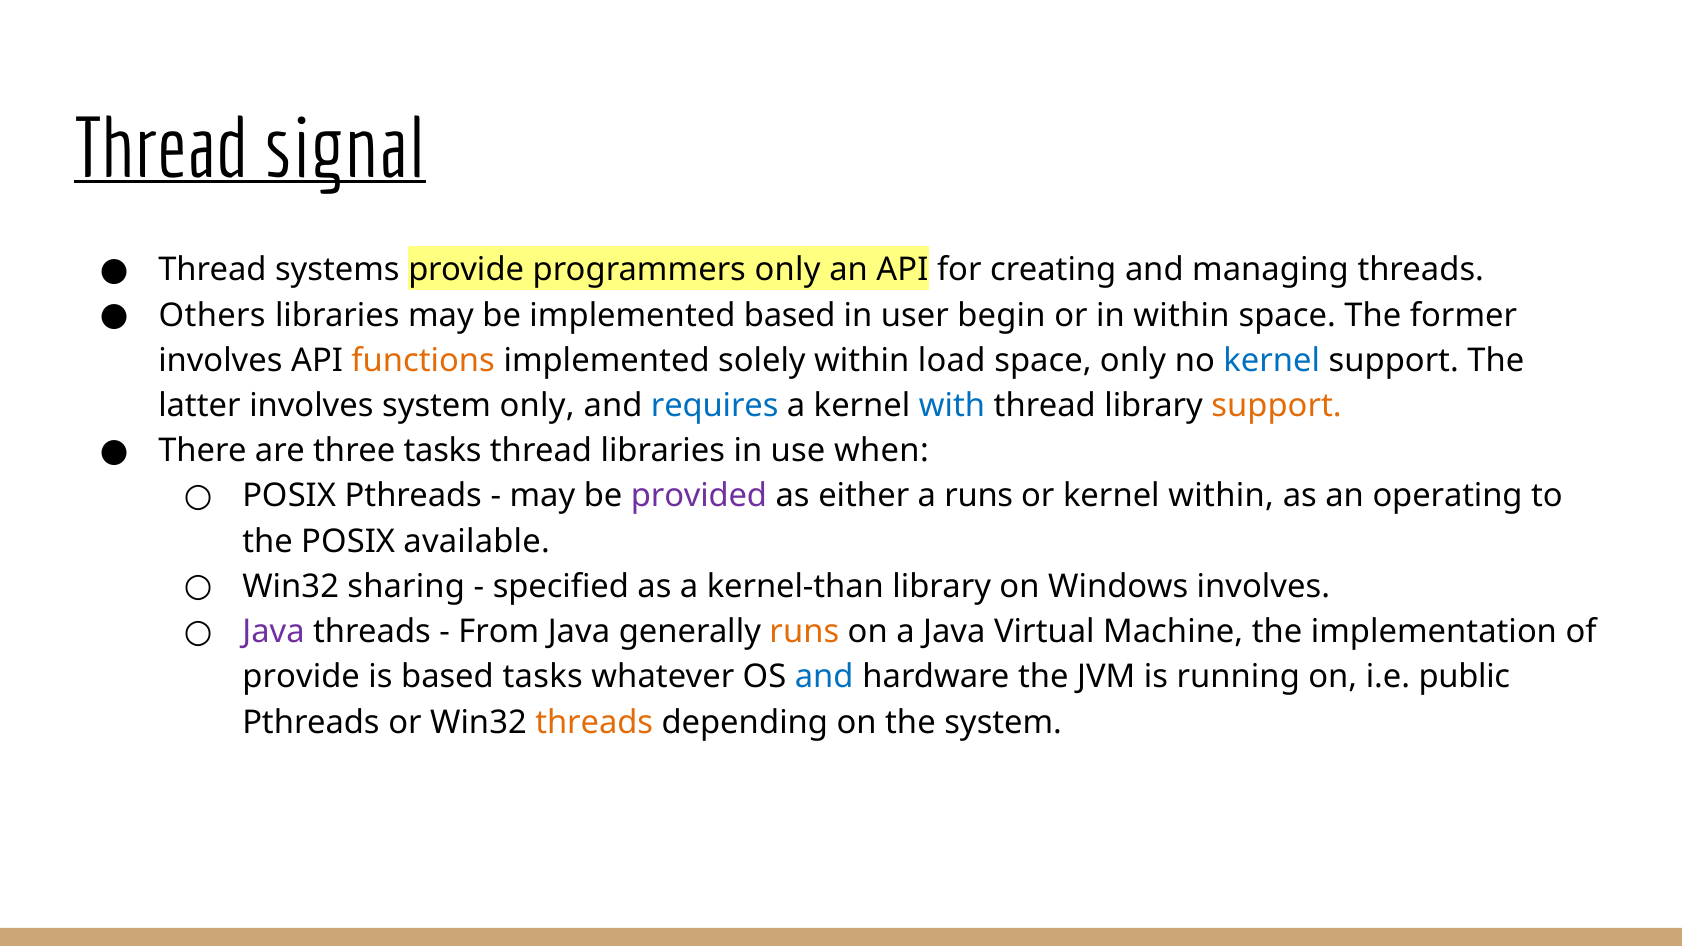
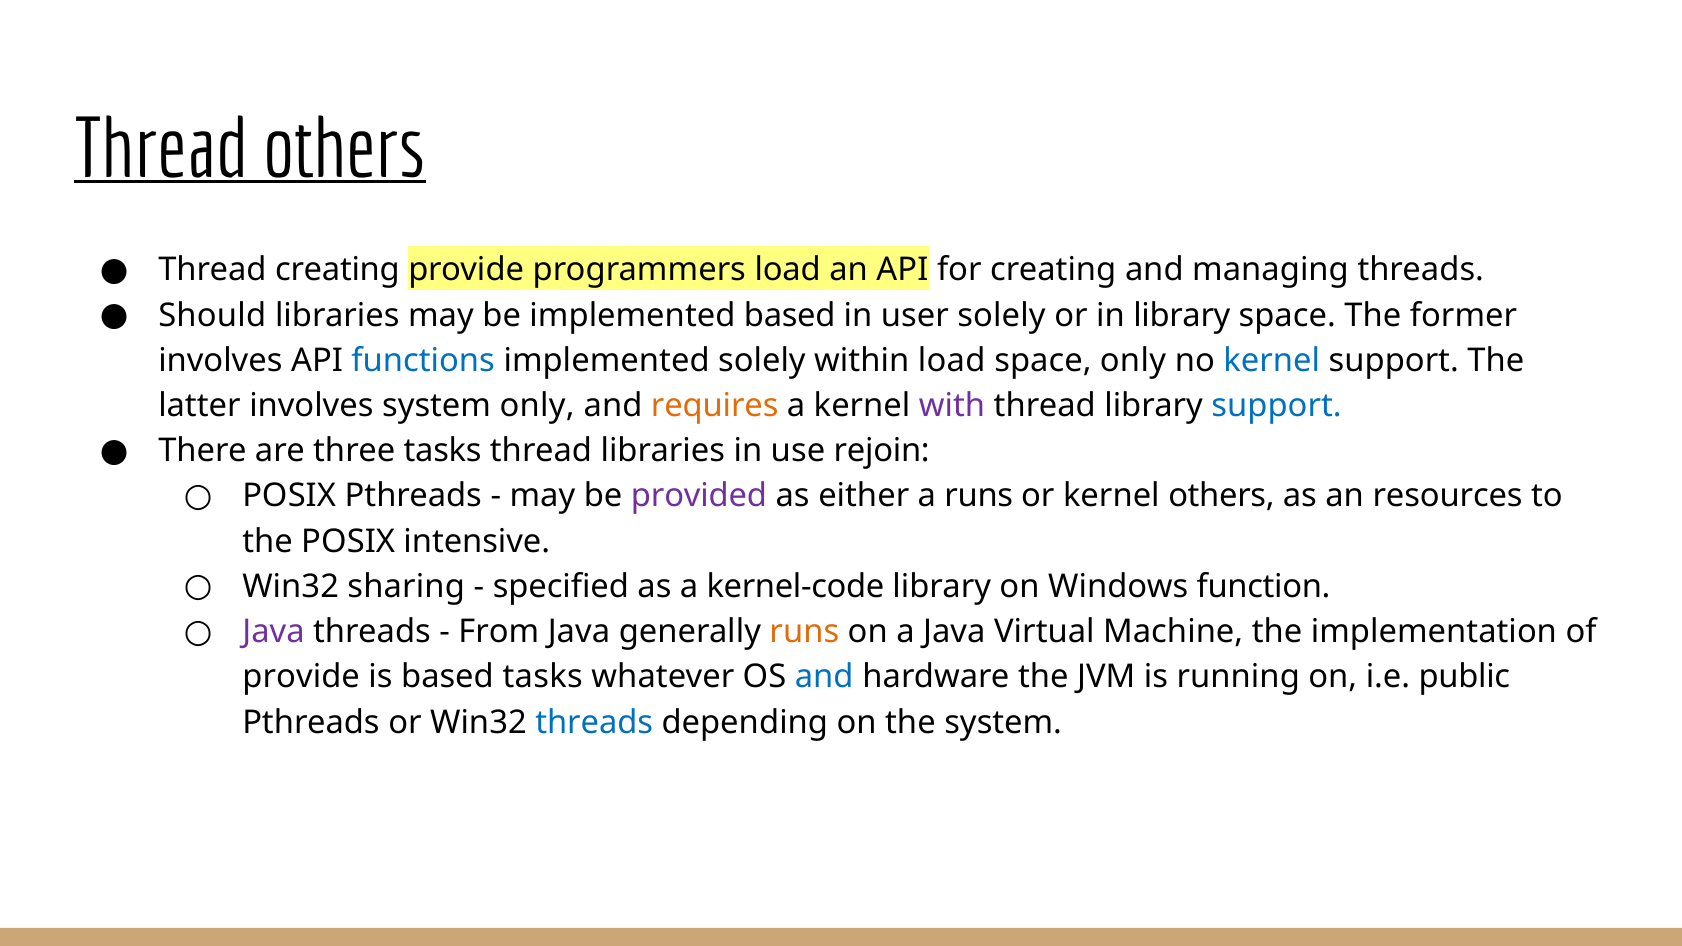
Thread signal: signal -> others
Thread systems: systems -> creating
programmers only: only -> load
Others: Others -> Should
user begin: begin -> solely
in within: within -> library
functions colour: orange -> blue
requires colour: blue -> orange
with colour: blue -> purple
support at (1277, 406) colour: orange -> blue
when: when -> rejoin
kernel within: within -> others
operating: operating -> resources
available: available -> intensive
kernel-than: kernel-than -> kernel-code
Windows involves: involves -> function
threads at (594, 722) colour: orange -> blue
